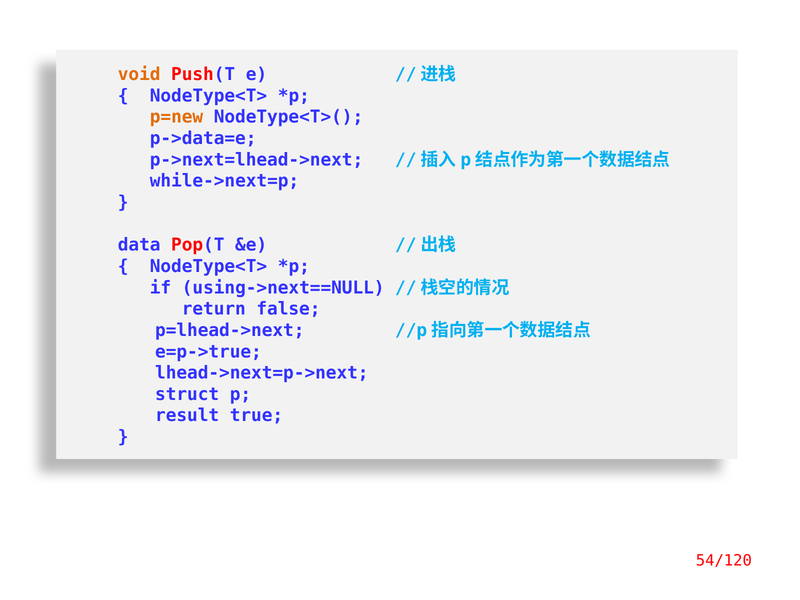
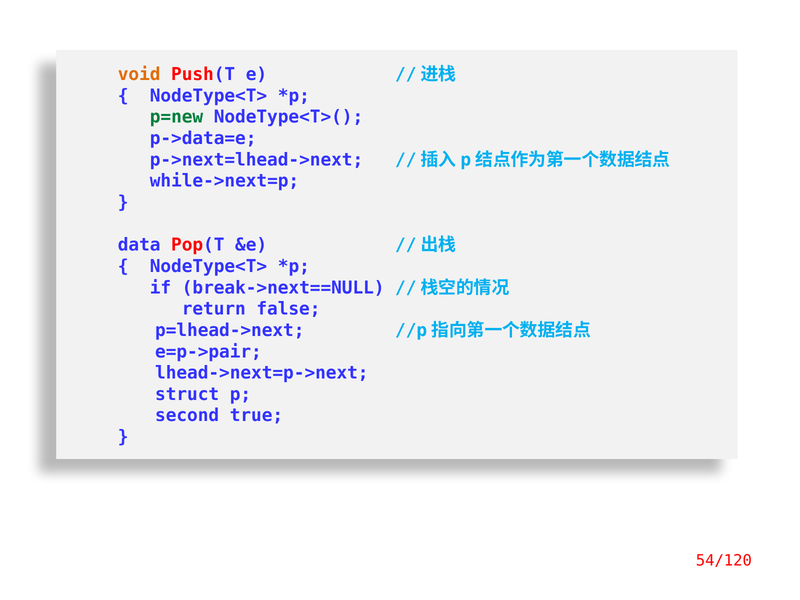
p=new colour: orange -> green
using->next==NULL: using->next==NULL -> break->next==NULL
e=p->true: e=p->true -> e=p->pair
result: result -> second
